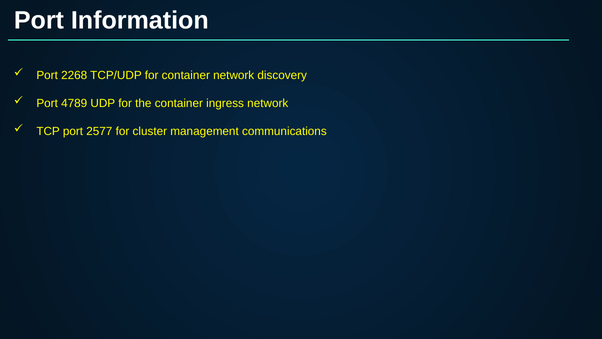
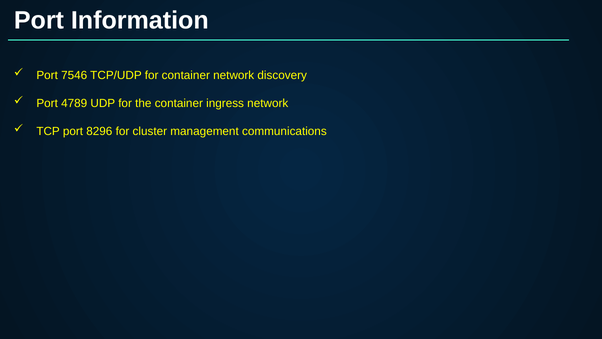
2268: 2268 -> 7546
2577: 2577 -> 8296
